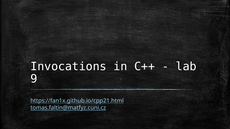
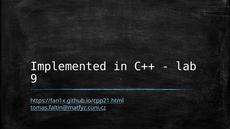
Invocations: Invocations -> Implemented
